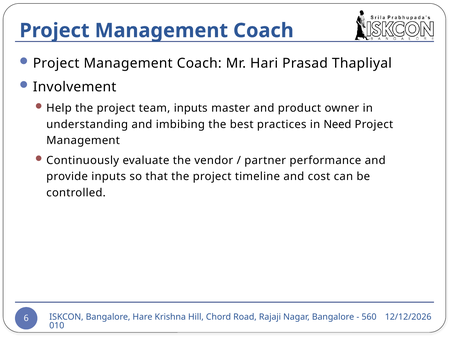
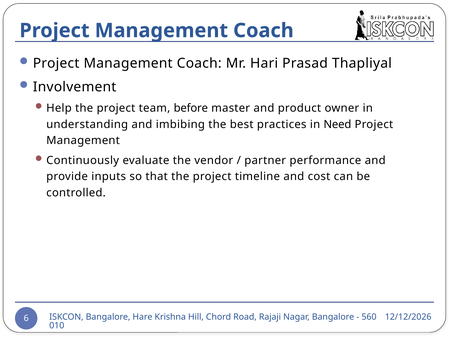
team inputs: inputs -> before
